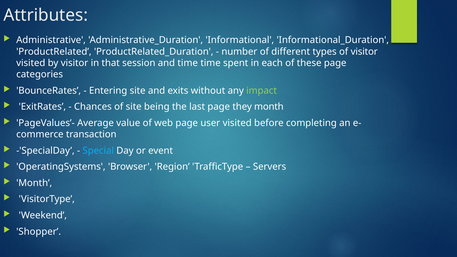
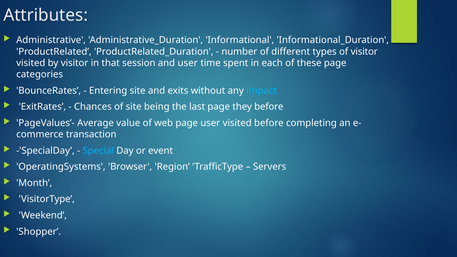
and time: time -> user
impact colour: light green -> light blue
they month: month -> before
